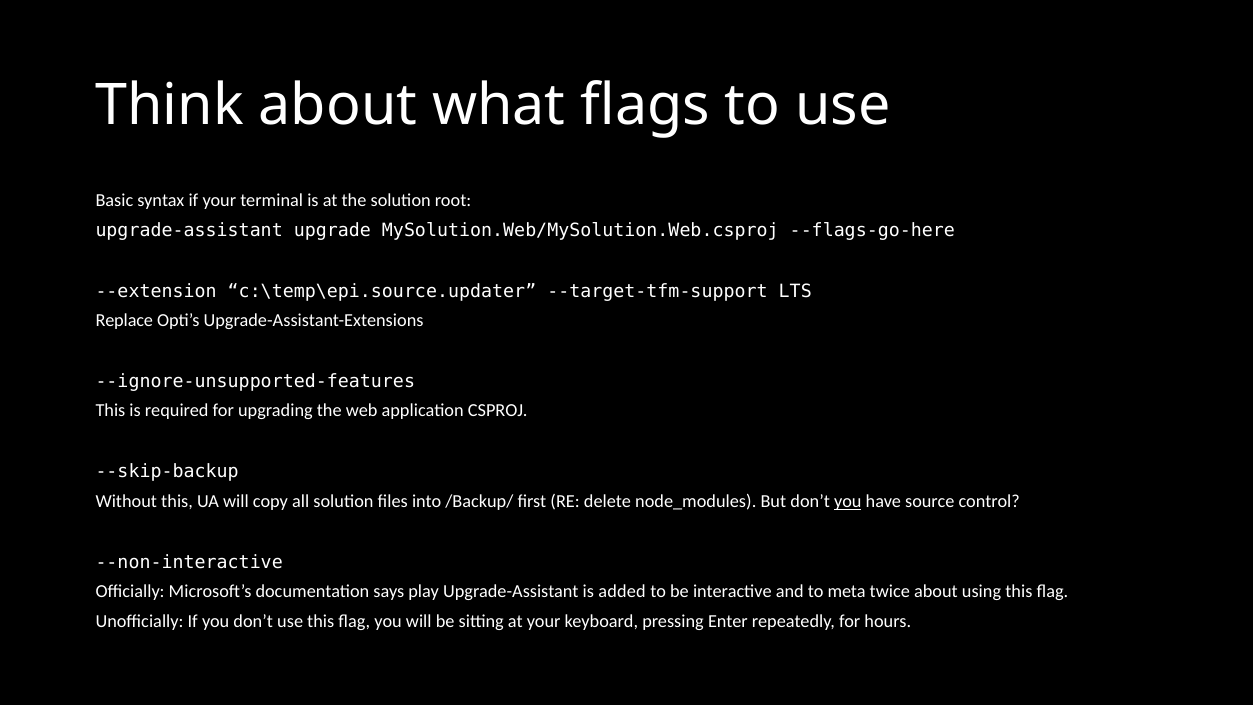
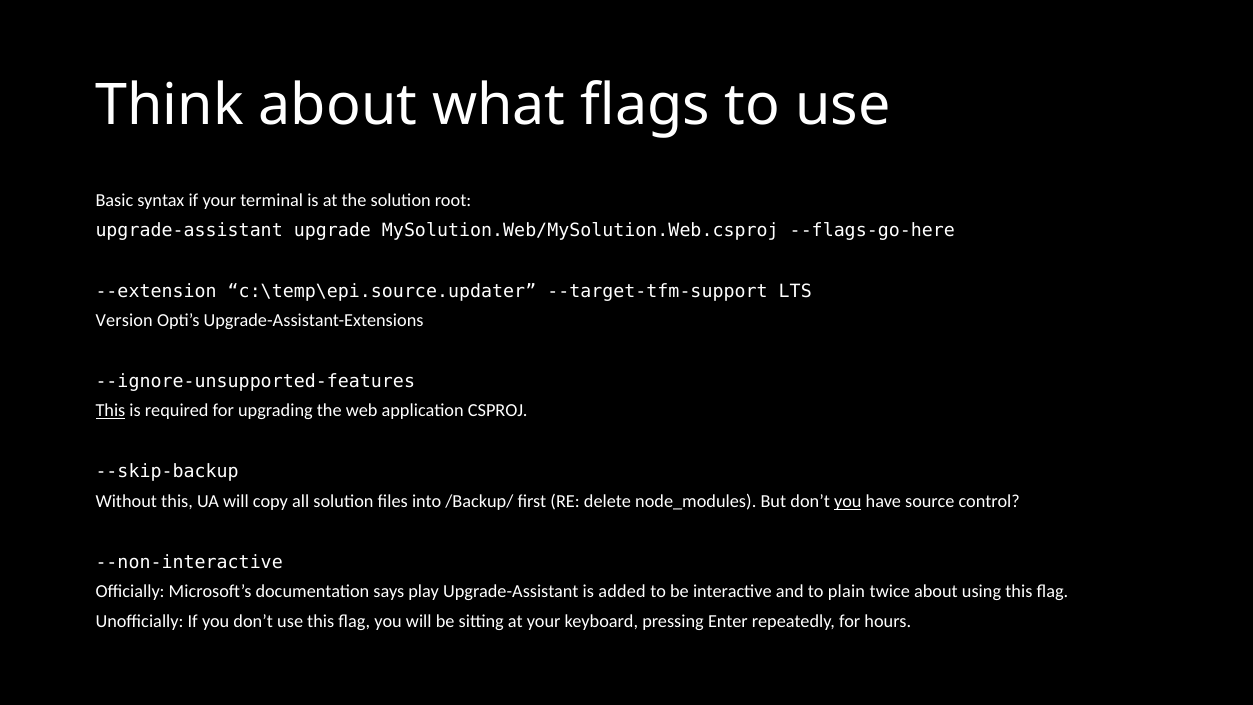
Replace: Replace -> Version
This at (110, 411) underline: none -> present
meta: meta -> plain
